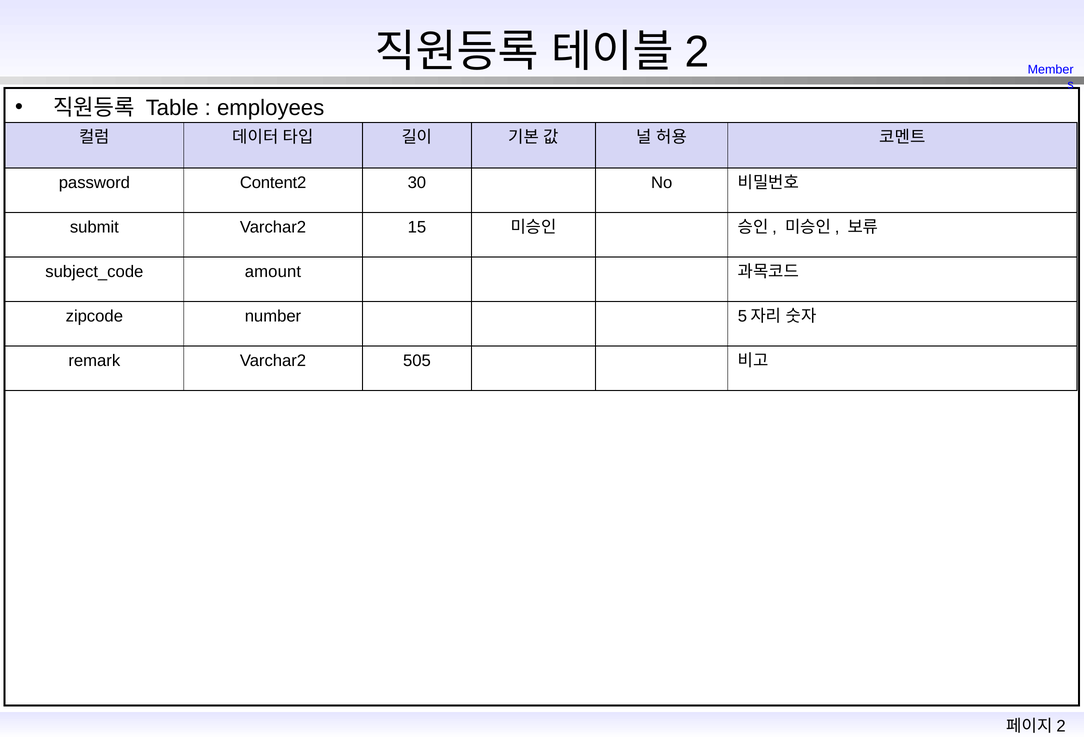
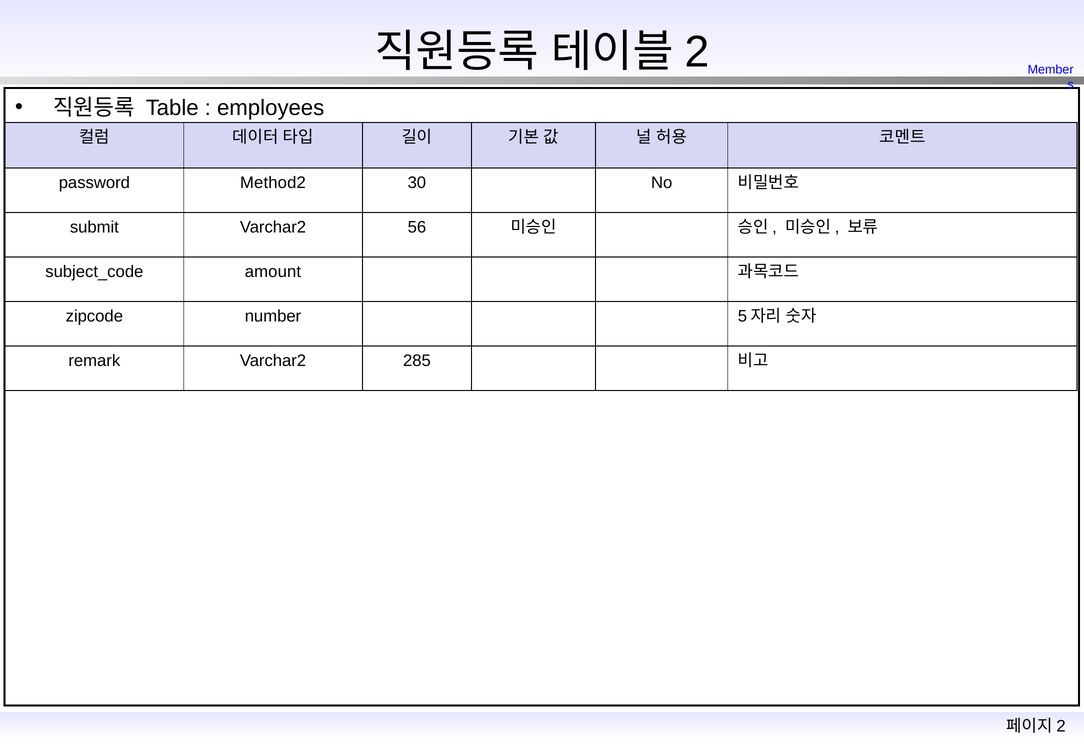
Content2: Content2 -> Method2
15: 15 -> 56
505: 505 -> 285
